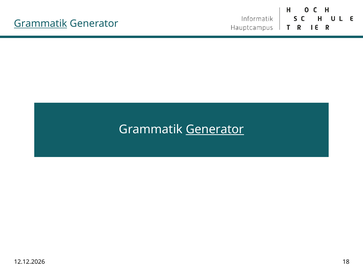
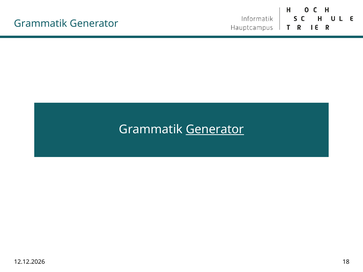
Grammatik at (41, 24) underline: present -> none
